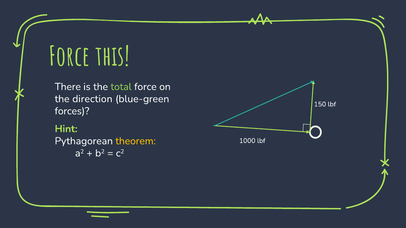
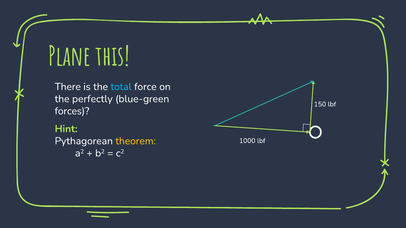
Force at (69, 57): Force -> Plane
total colour: light green -> light blue
direction: direction -> perfectly
